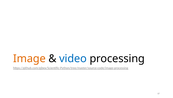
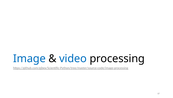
Image colour: orange -> blue
